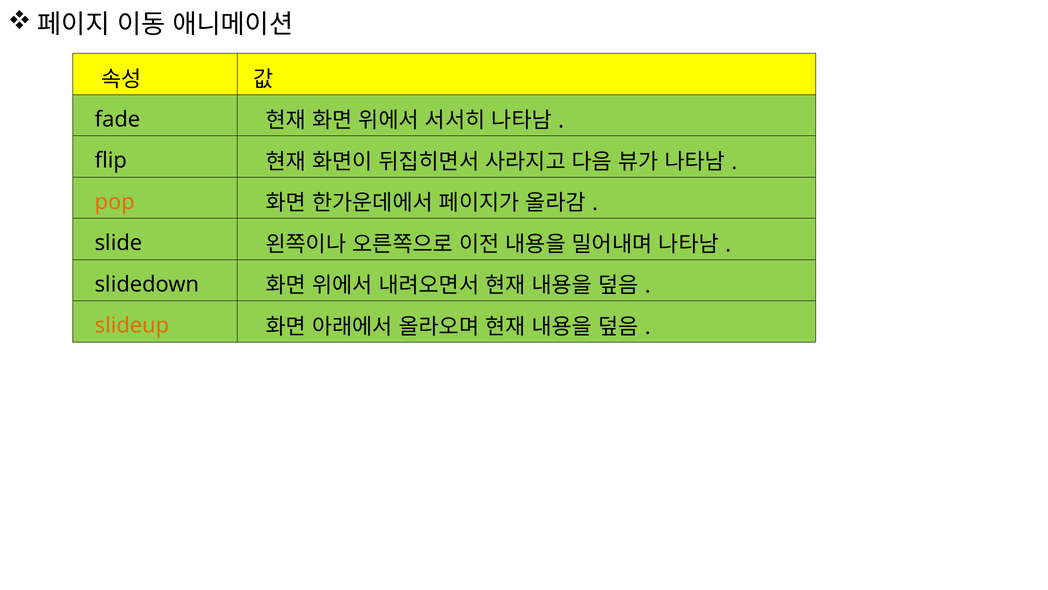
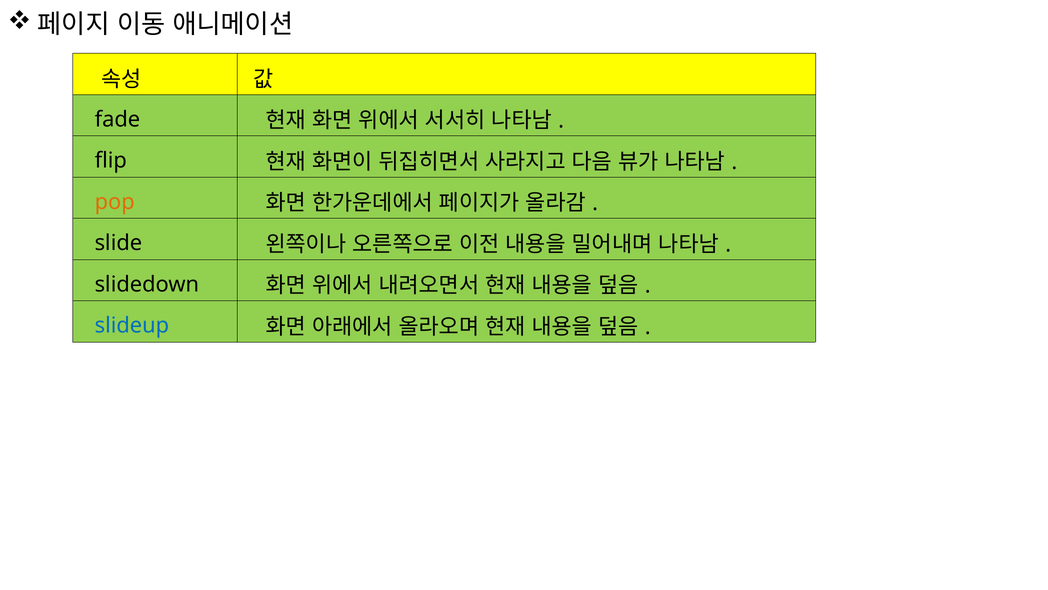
slideup colour: orange -> blue
